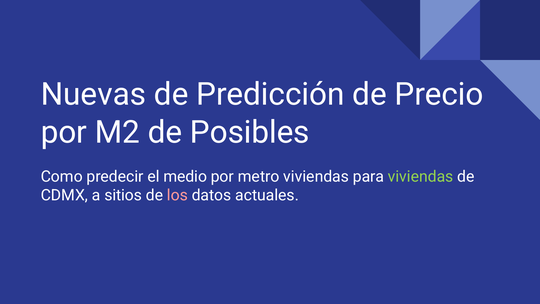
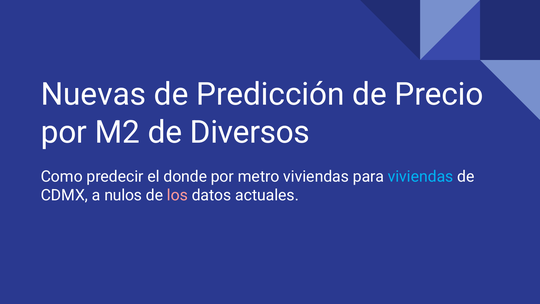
Posibles: Posibles -> Diversos
medio: medio -> donde
viviendas at (421, 176) colour: light green -> light blue
sitios: sitios -> nulos
